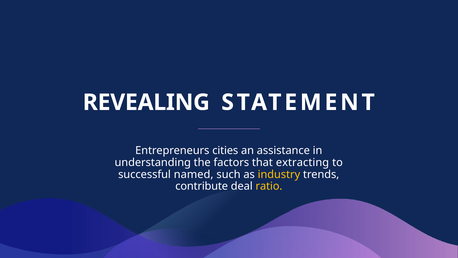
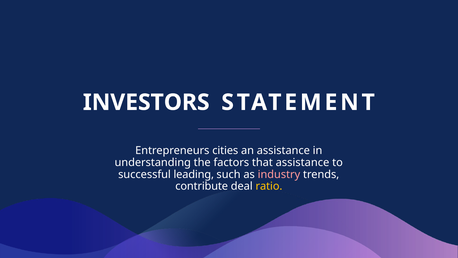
REVEALING: REVEALING -> INVESTORS
that extracting: extracting -> assistance
named: named -> leading
industry colour: yellow -> pink
